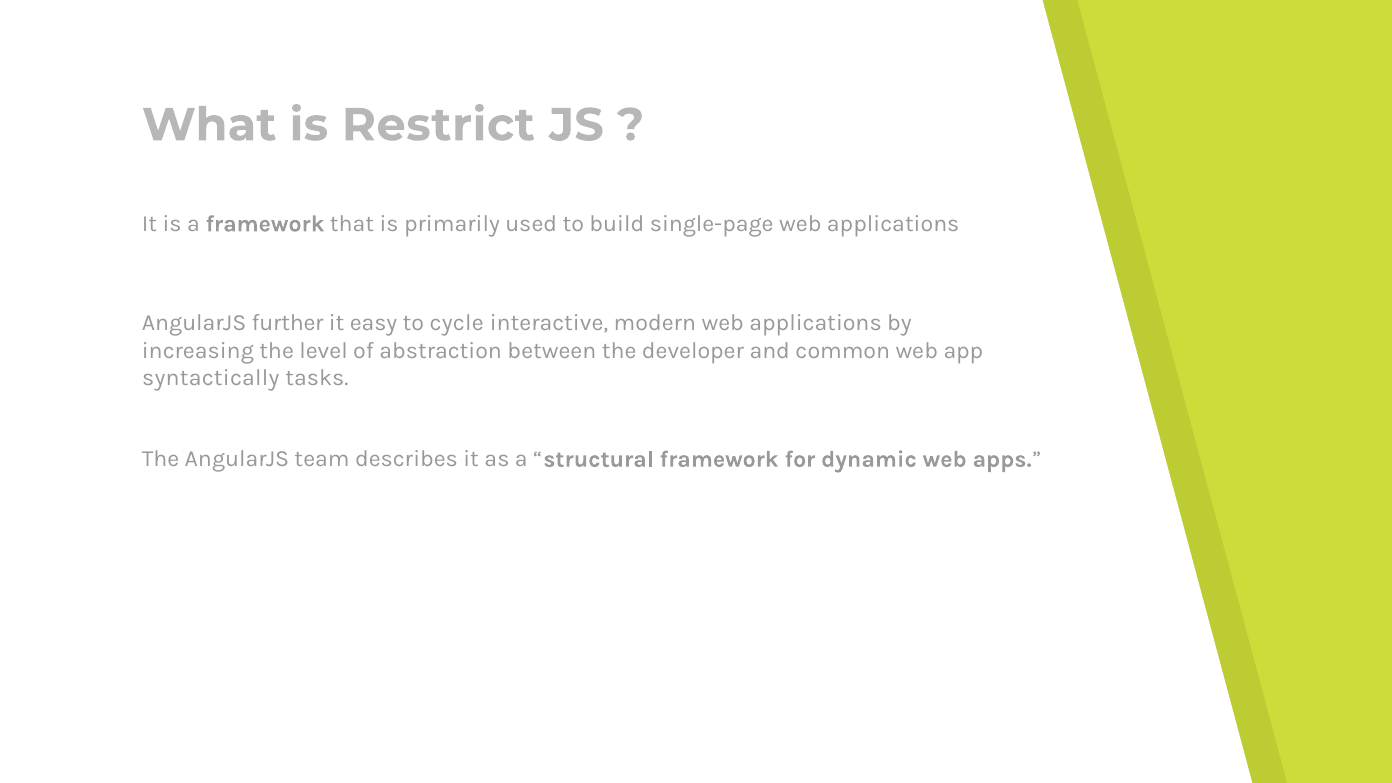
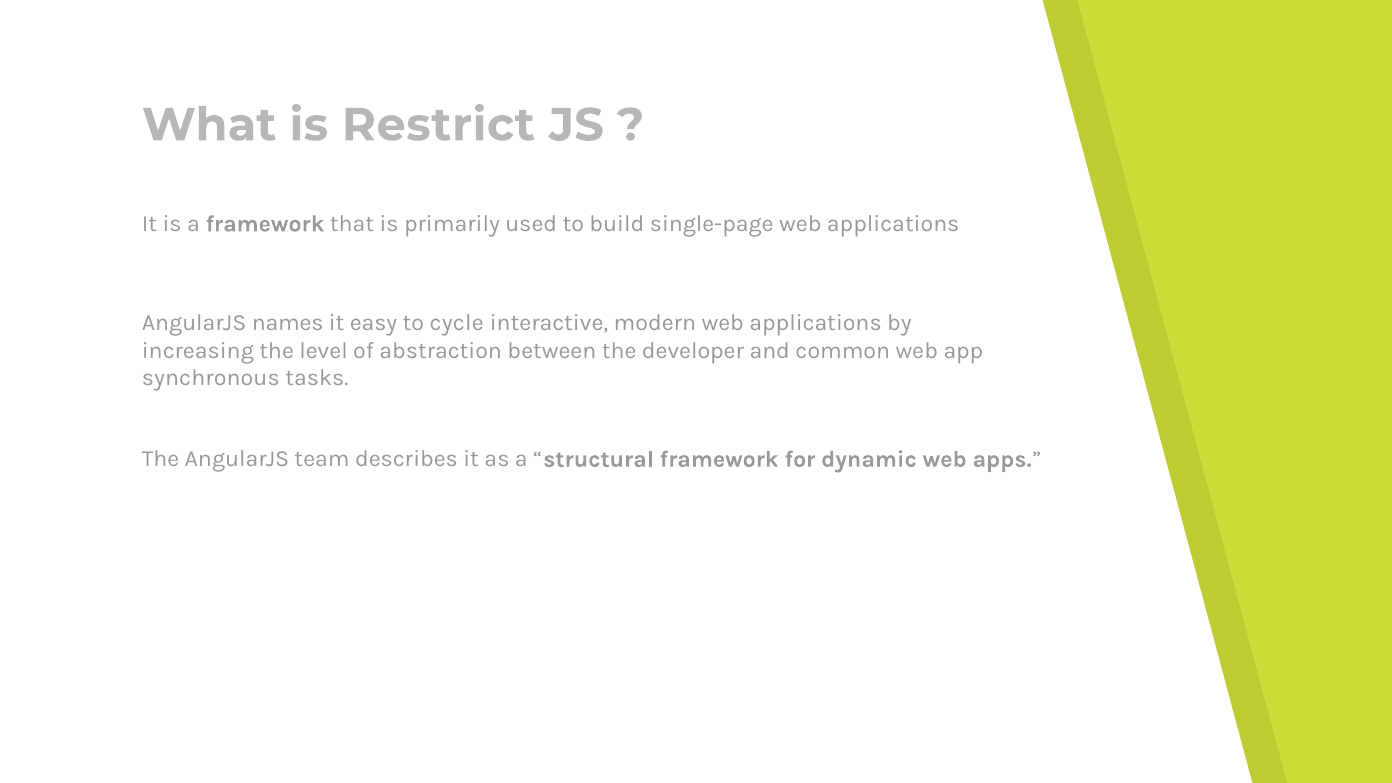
further: further -> names
syntactically: syntactically -> synchronous
